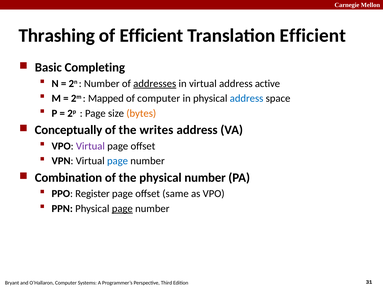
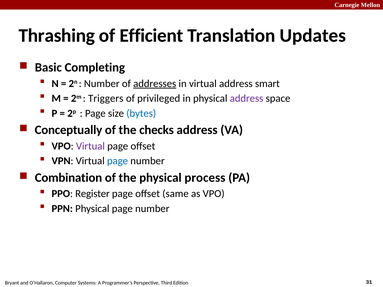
Translation Efficient: Efficient -> Updates
active: active -> smart
Mapped: Mapped -> Triggers
of computer: computer -> privileged
address at (247, 98) colour: blue -> purple
bytes colour: orange -> blue
writes: writes -> checks
physical number: number -> process
page at (122, 209) underline: present -> none
